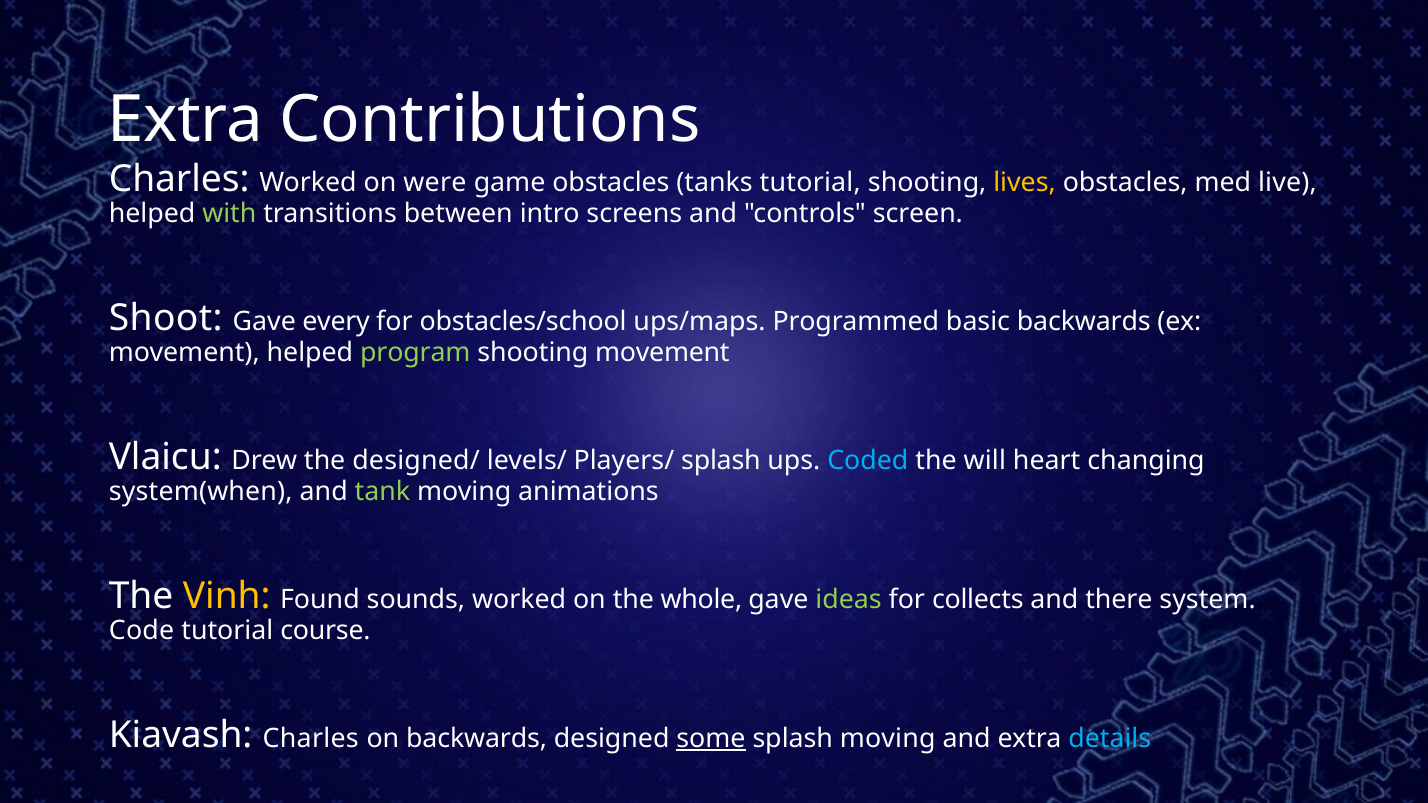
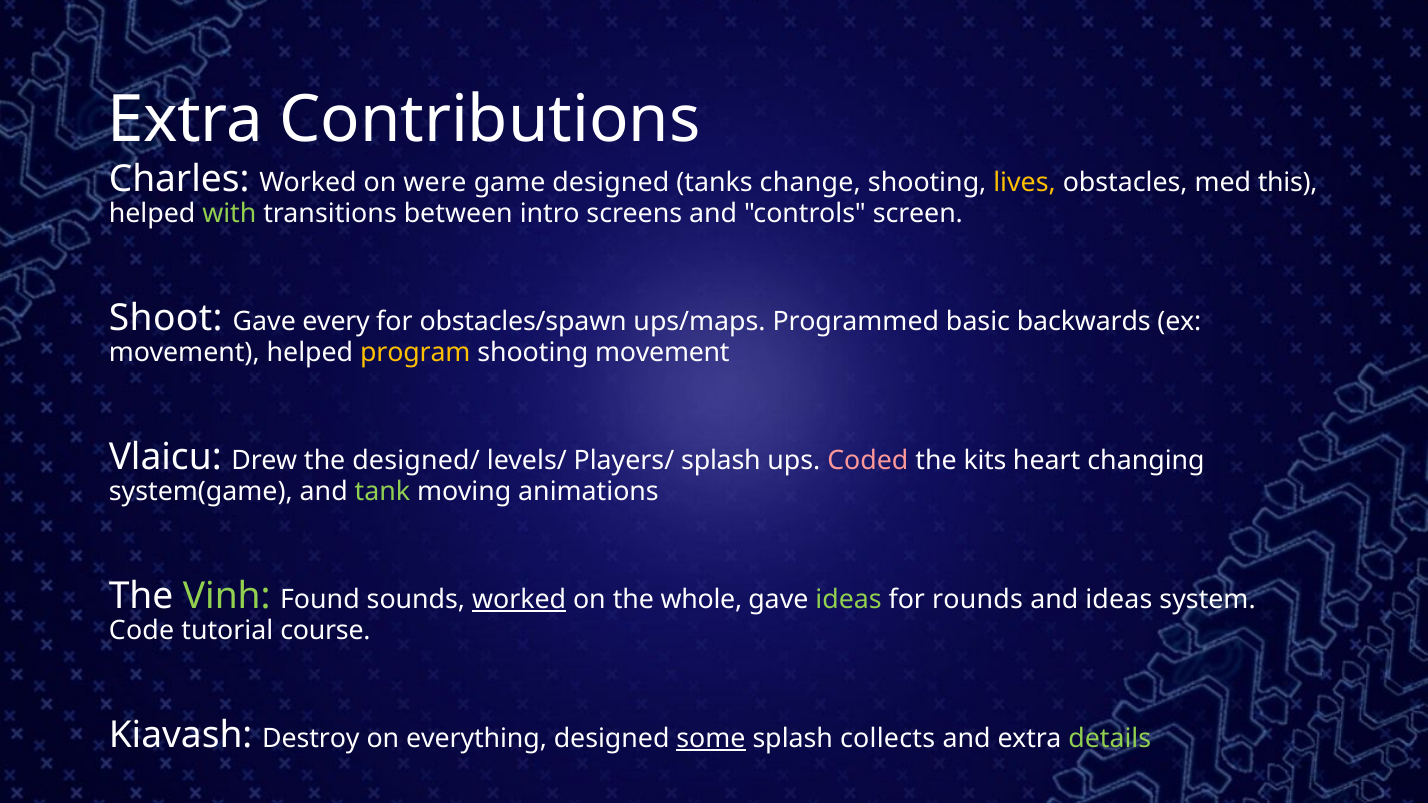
game obstacles: obstacles -> designed
tanks tutorial: tutorial -> change
live: live -> this
obstacles/school: obstacles/school -> obstacles/spawn
program colour: light green -> yellow
Coded colour: light blue -> pink
will: will -> kits
system(when: system(when -> system(game
Vinh colour: yellow -> light green
worked at (519, 600) underline: none -> present
collects: collects -> rounds
and there: there -> ideas
Kiavash Charles: Charles -> Destroy
on backwards: backwards -> everything
splash moving: moving -> collects
details colour: light blue -> light green
